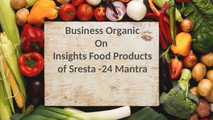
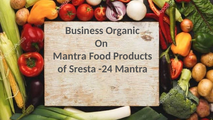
Insights at (70, 56): Insights -> Mantra
